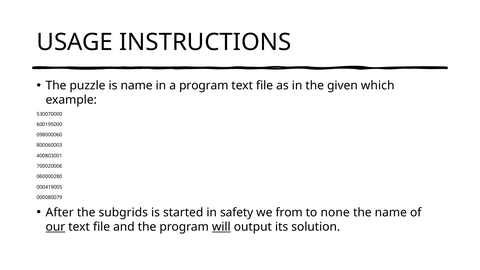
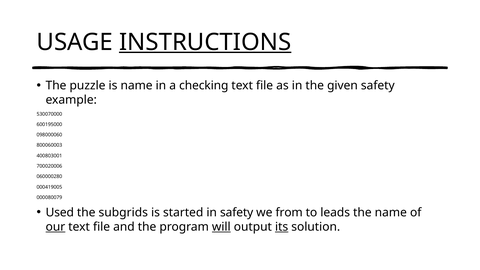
INSTRUCTIONS underline: none -> present
a program: program -> checking
given which: which -> safety
After: After -> Used
none: none -> leads
its underline: none -> present
